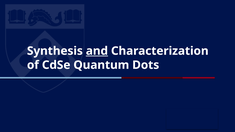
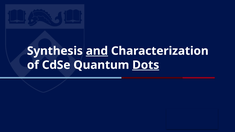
Dots underline: none -> present
